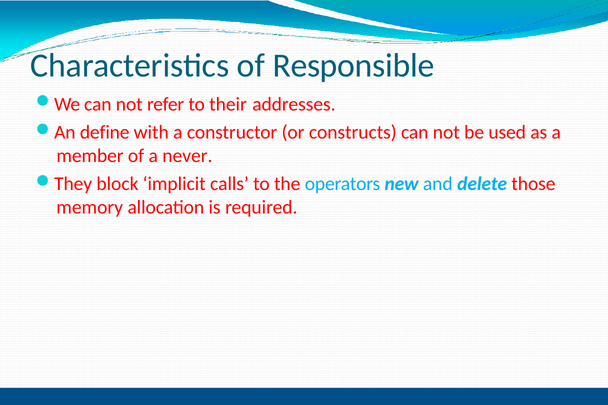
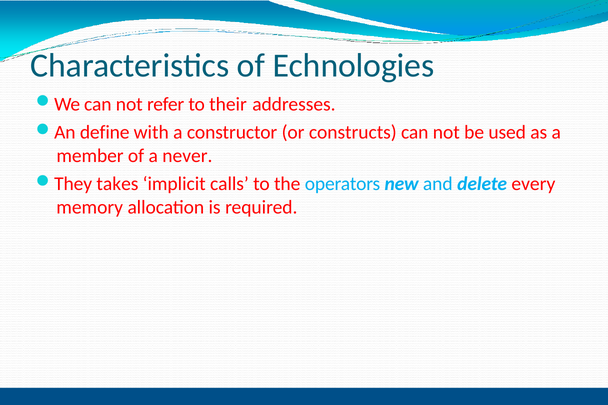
Responsible: Responsible -> Echnologies
block: block -> takes
those: those -> every
